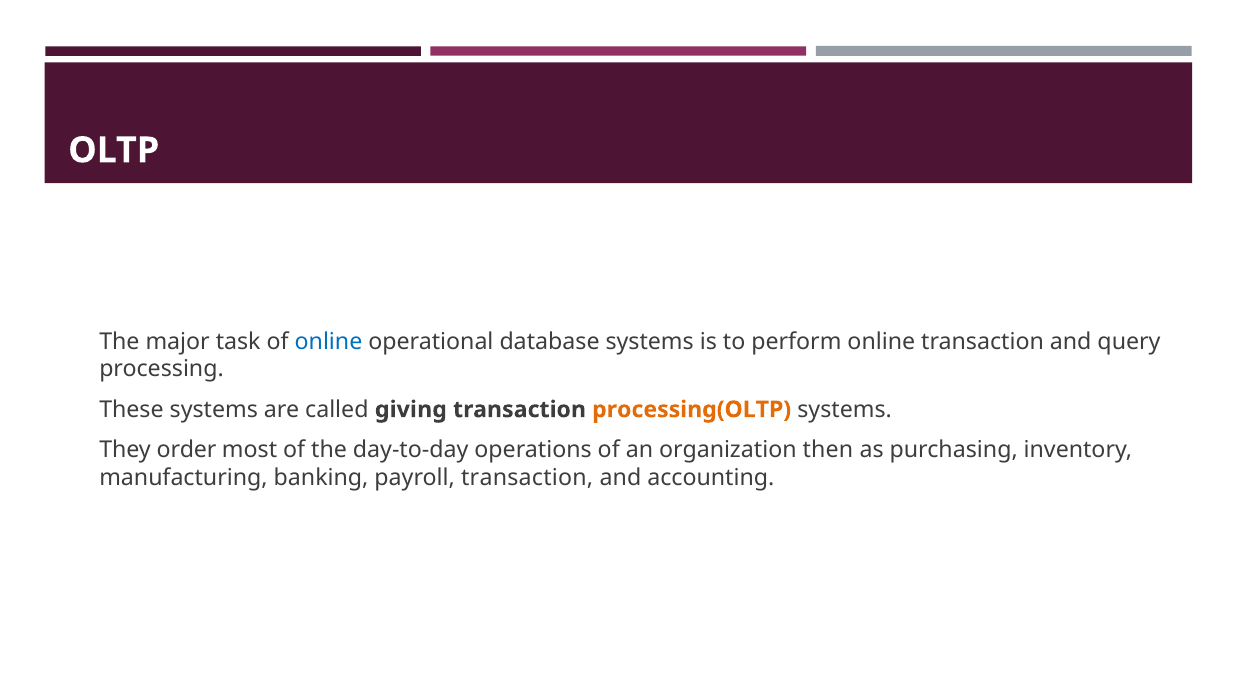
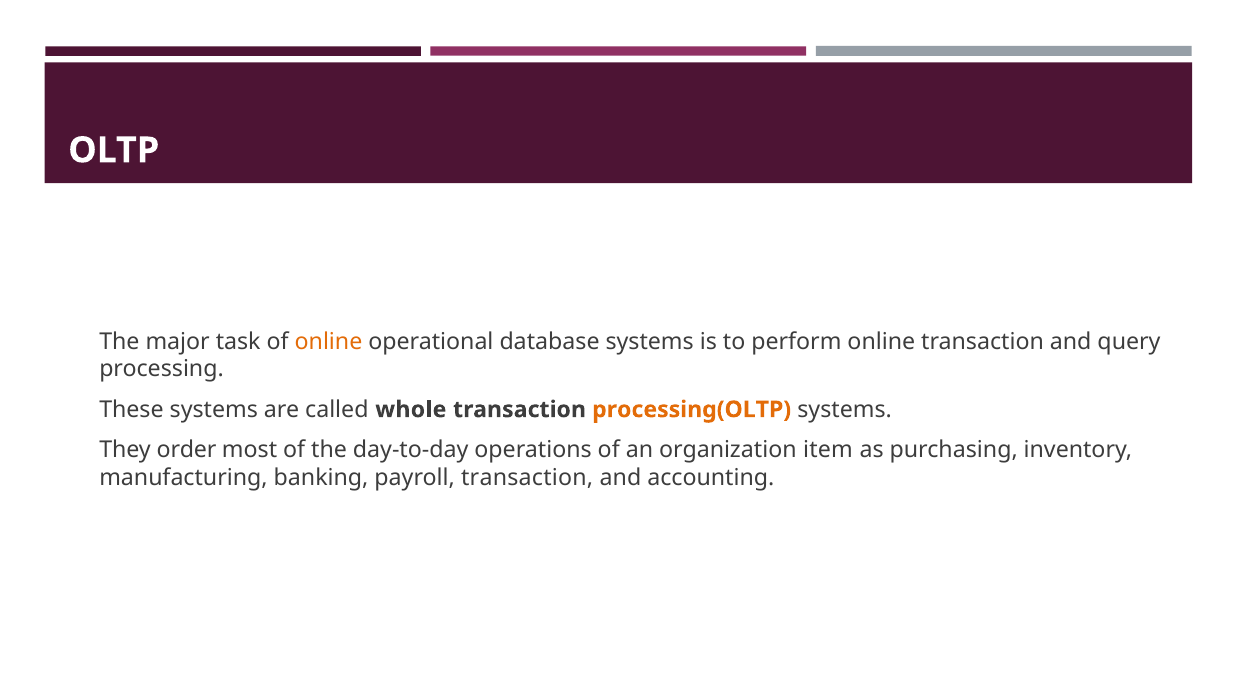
online at (329, 341) colour: blue -> orange
giving: giving -> whole
then: then -> item
